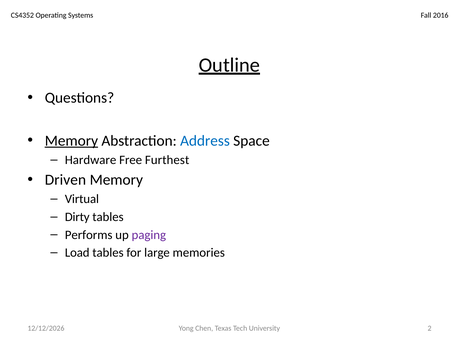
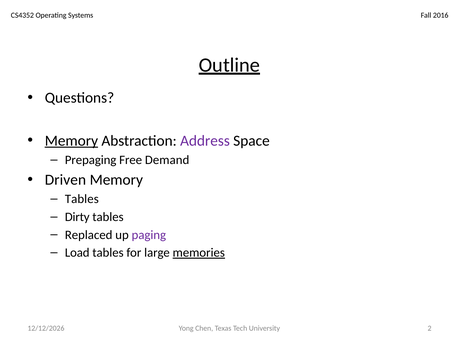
Address colour: blue -> purple
Hardware: Hardware -> Prepaging
Furthest: Furthest -> Demand
Virtual at (82, 199): Virtual -> Tables
Performs: Performs -> Replaced
memories underline: none -> present
